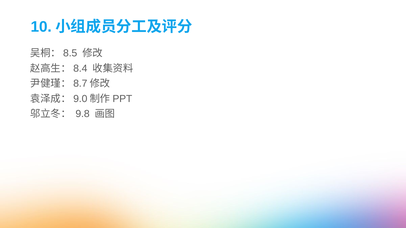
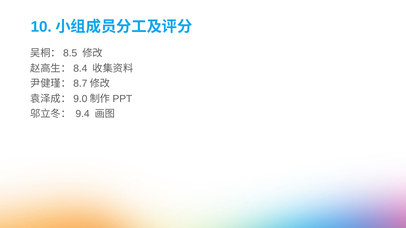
9.8: 9.8 -> 9.4
